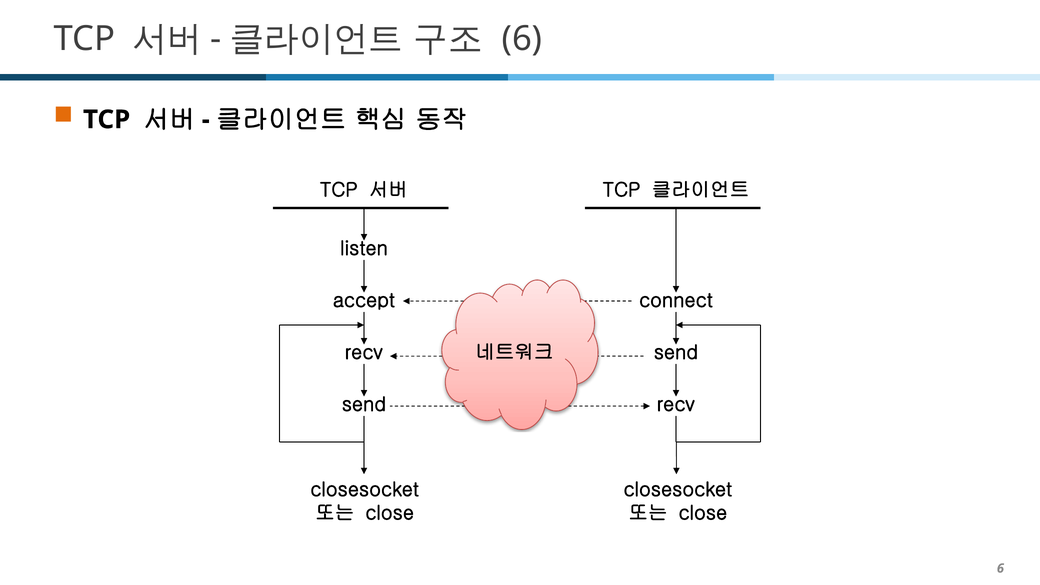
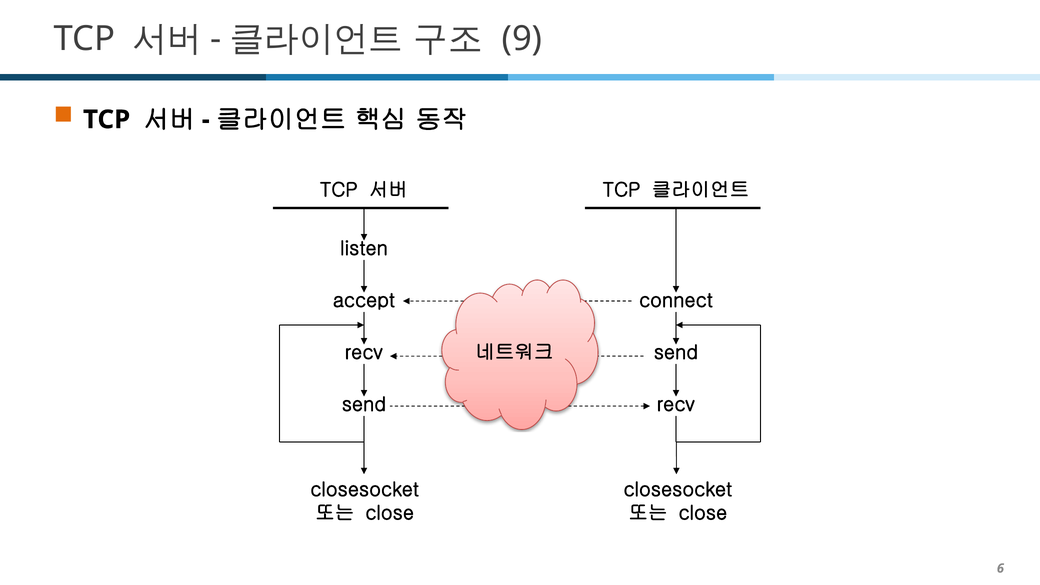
6 at (522, 39): 6 -> 9
